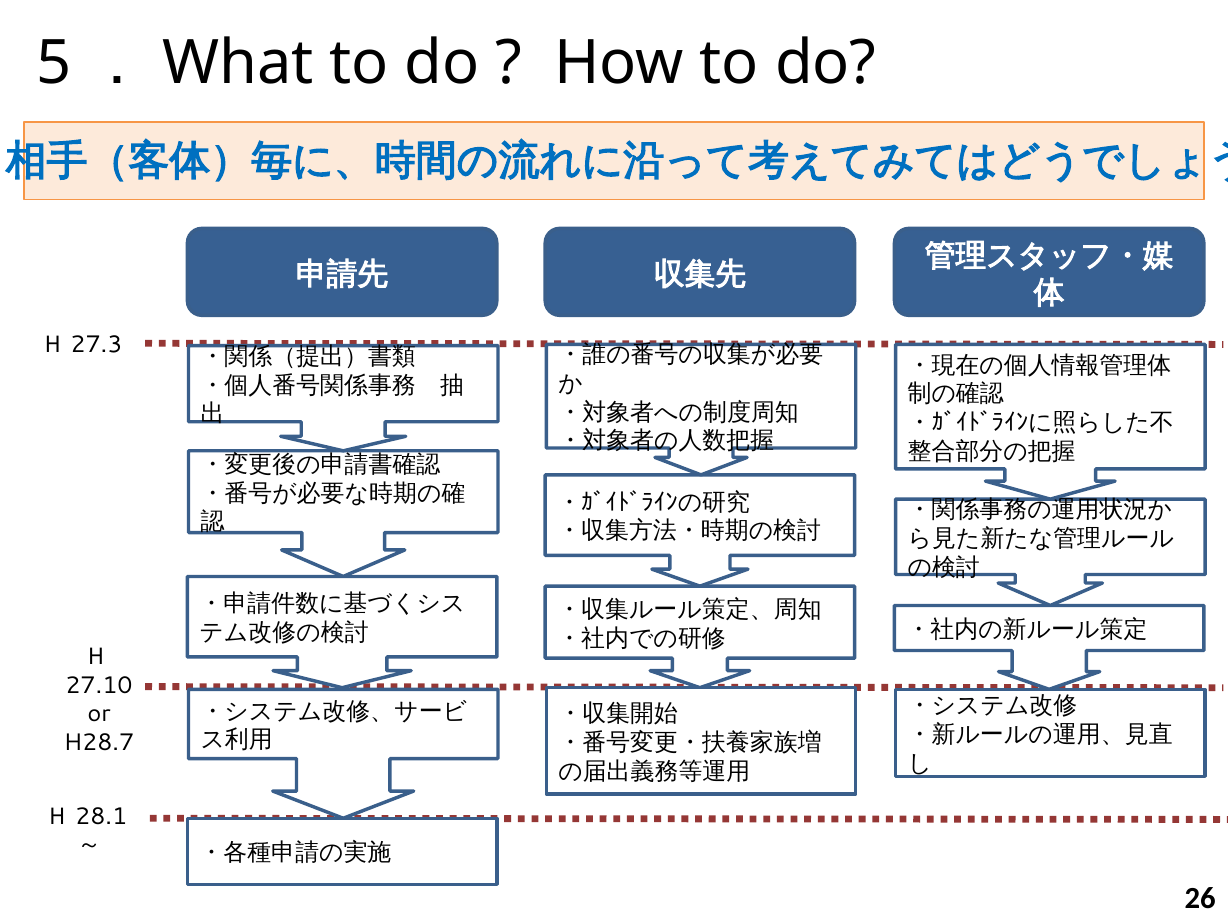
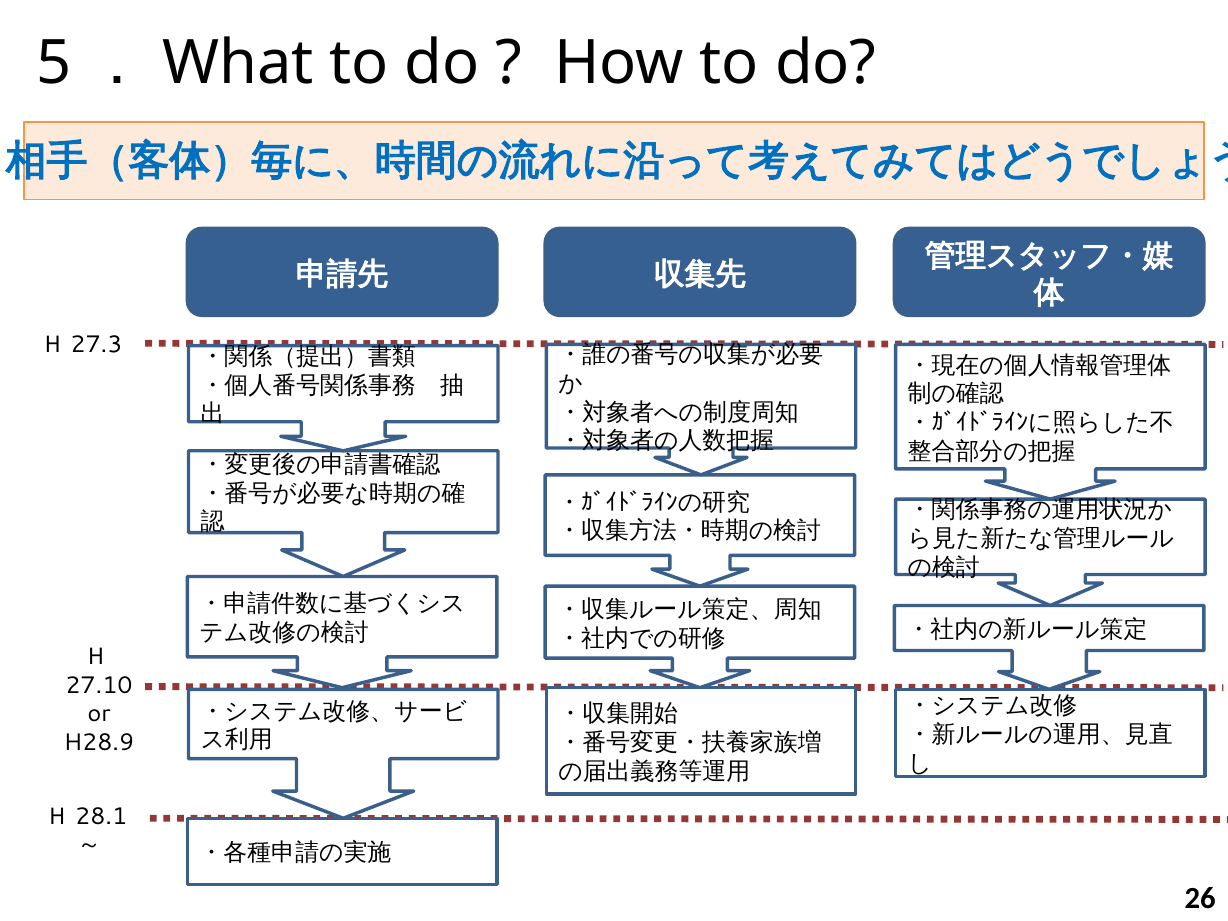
H28.7: H28.7 -> H28.9
